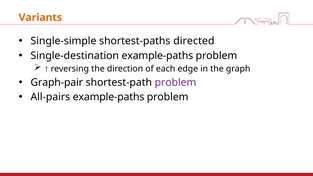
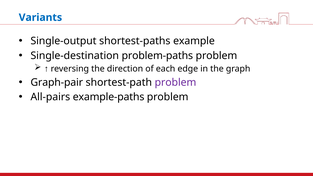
Variants colour: orange -> blue
Single-simple: Single-simple -> Single-output
directed: directed -> example
Single-destination example-paths: example-paths -> problem-paths
